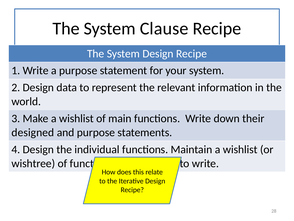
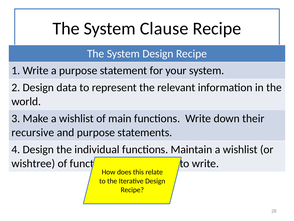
designed: designed -> recursive
